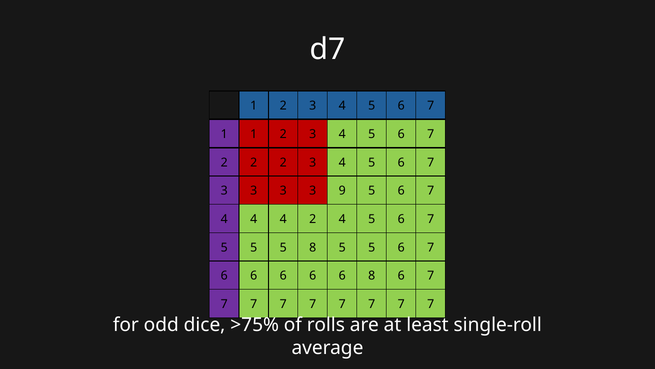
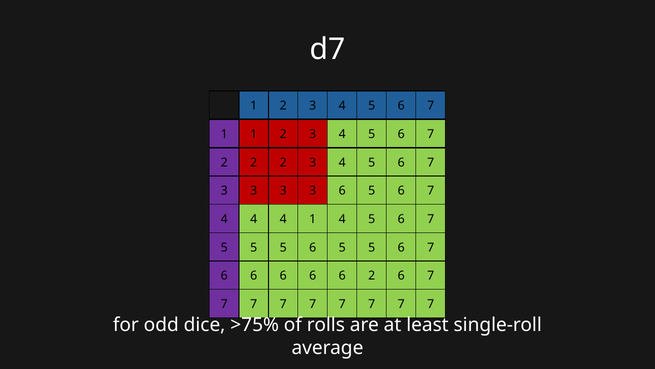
3 9: 9 -> 6
4 2: 2 -> 1
5 5 5 8: 8 -> 6
6 8: 8 -> 2
